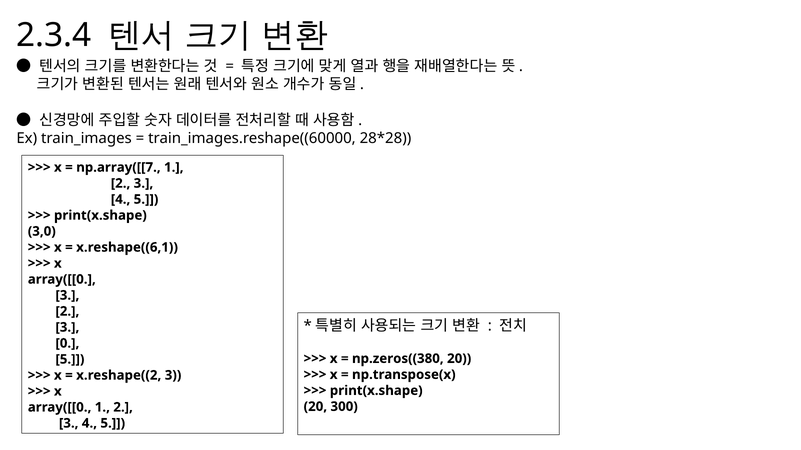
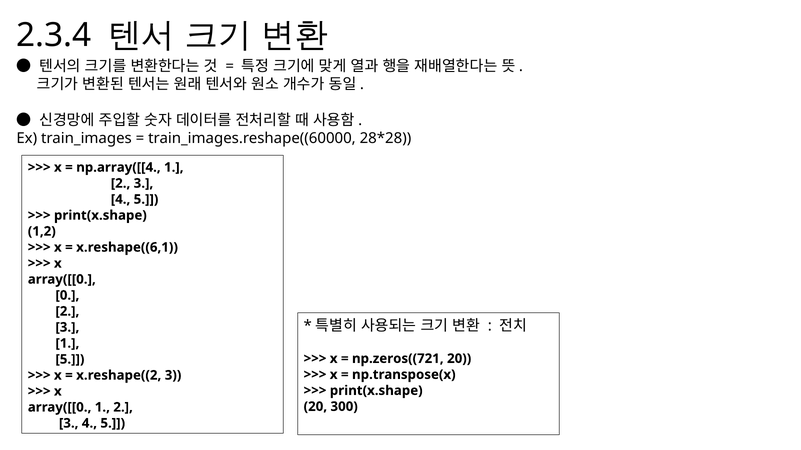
np.array([[7: np.array([[7 -> np.array([[4
3,0: 3,0 -> 1,2
3 at (67, 296): 3 -> 0
0 at (67, 344): 0 -> 1
np.zeros((380: np.zeros((380 -> np.zeros((721
